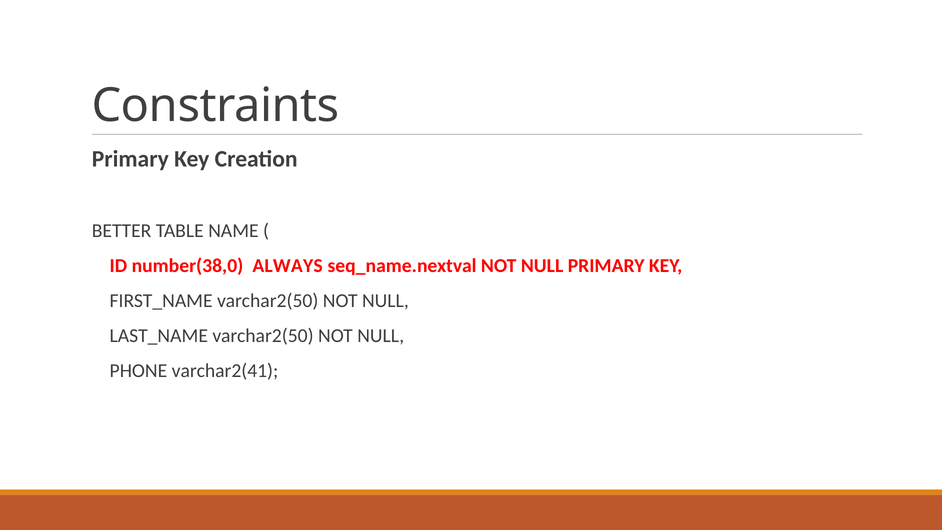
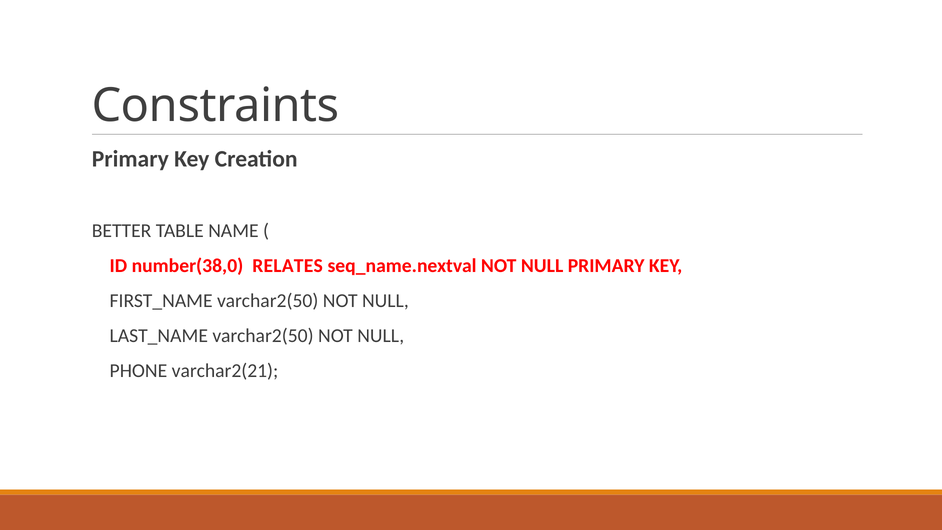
ALWAYS: ALWAYS -> RELATES
varchar2(41: varchar2(41 -> varchar2(21
